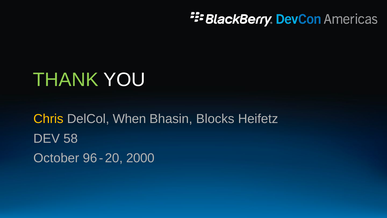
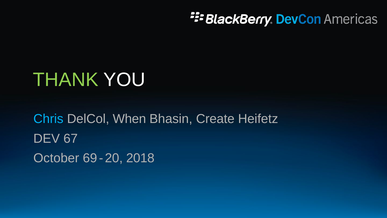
Chris colour: yellow -> light blue
Blocks: Blocks -> Create
58: 58 -> 67
96: 96 -> 69
2000: 2000 -> 2018
